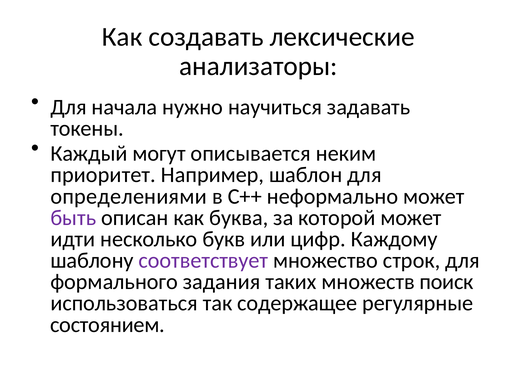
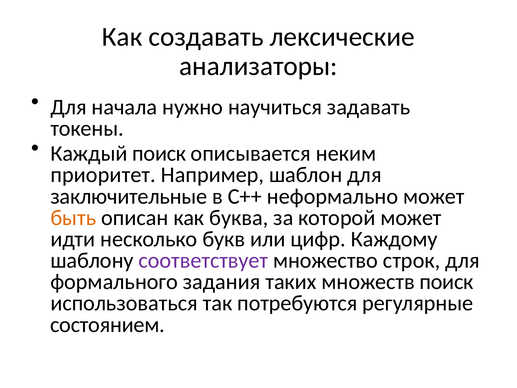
Каждый могут: могут -> поиск
определениями: определениями -> заключительные
быть colour: purple -> orange
содержащее: содержащее -> потребуются
